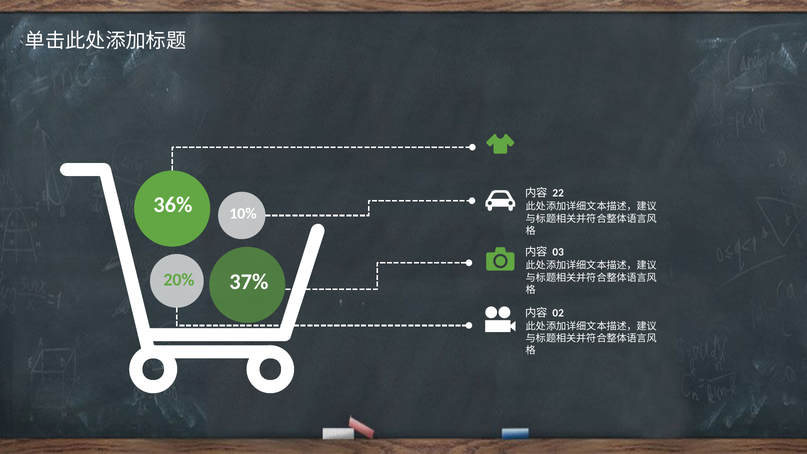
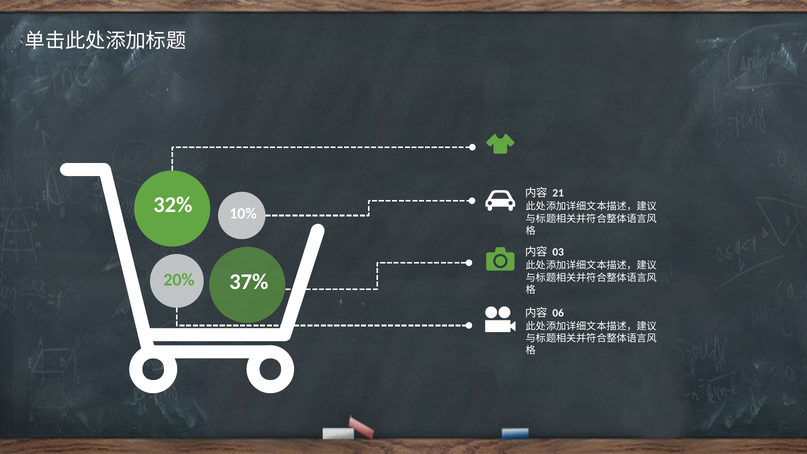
22: 22 -> 21
36%: 36% -> 32%
02: 02 -> 06
